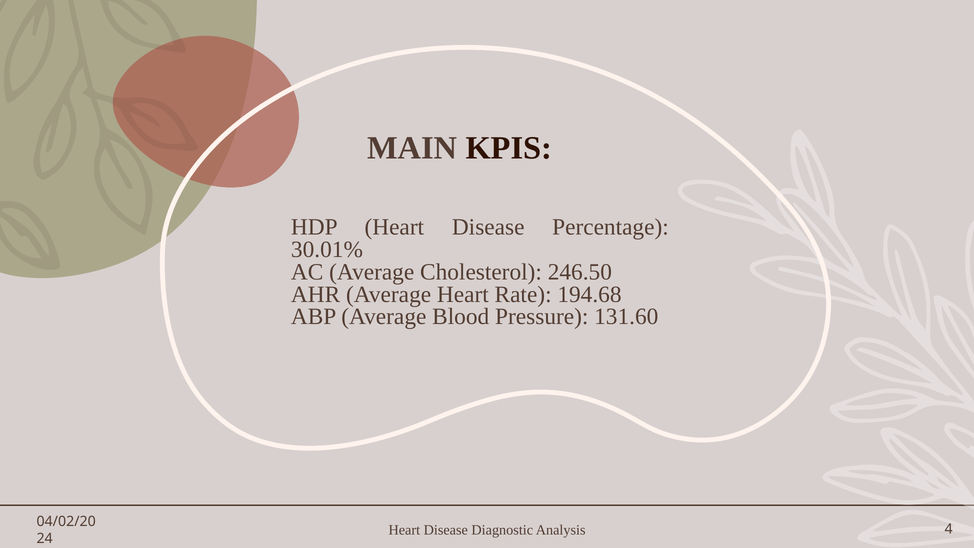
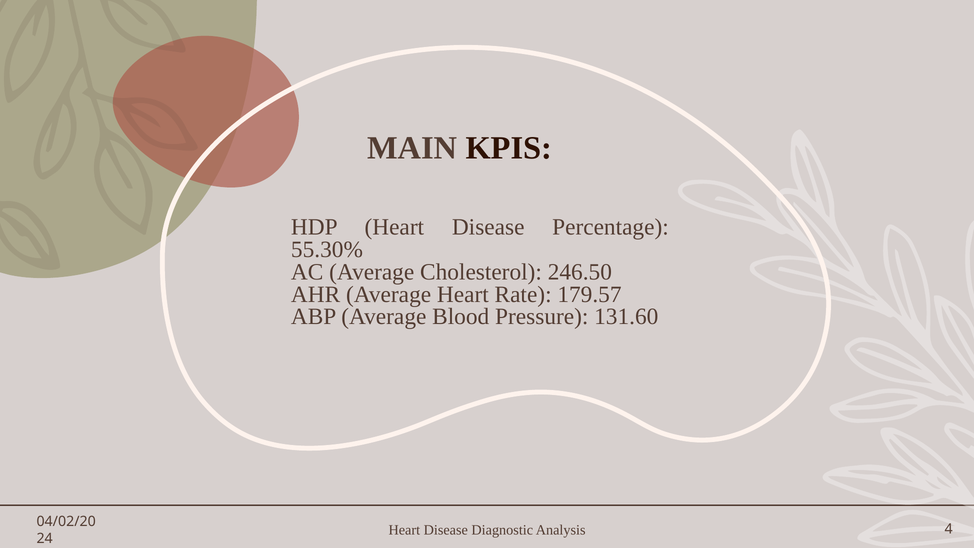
30.01%: 30.01% -> 55.30%
194.68: 194.68 -> 179.57
